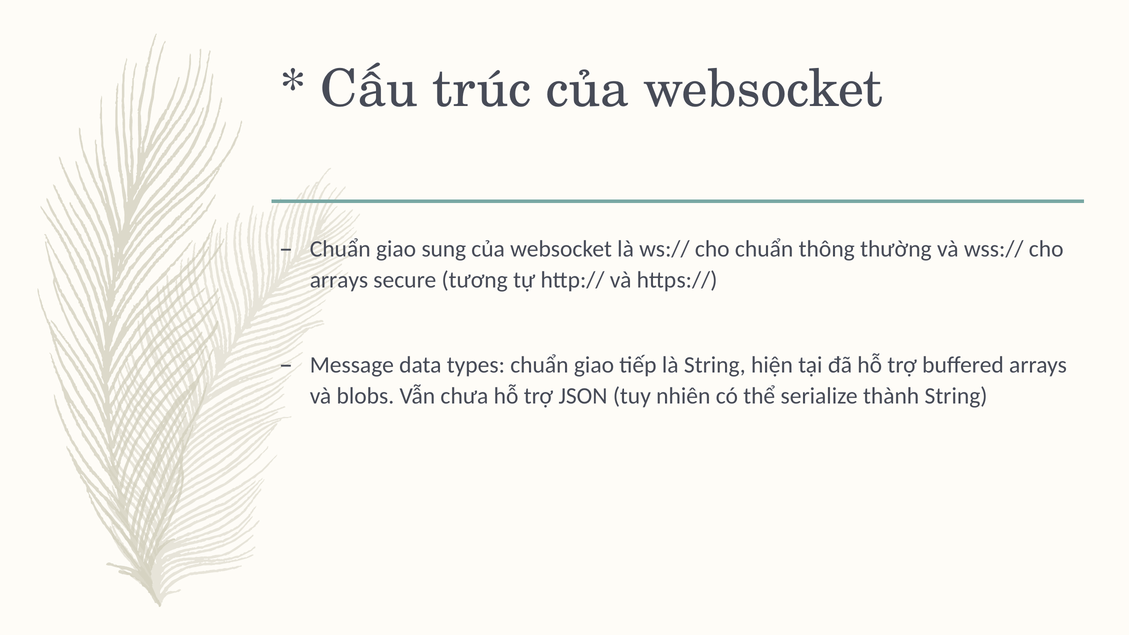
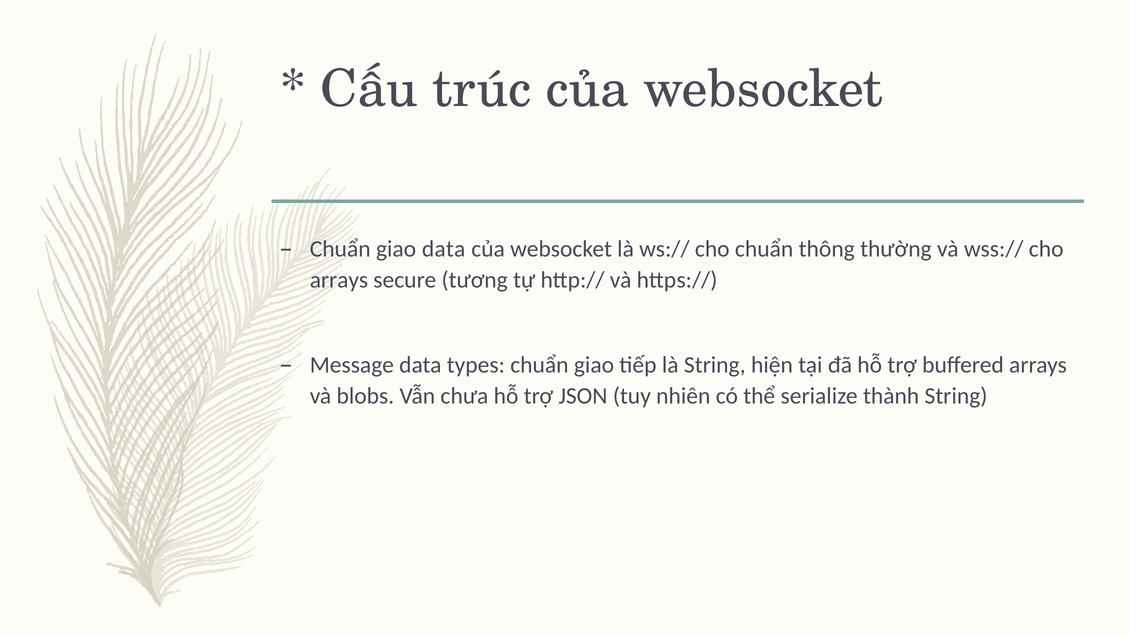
giao sung: sung -> data
